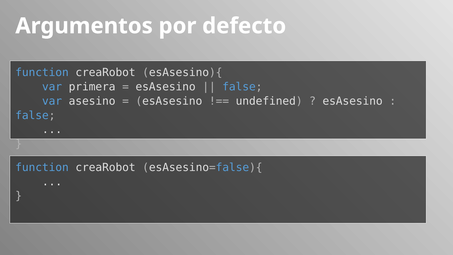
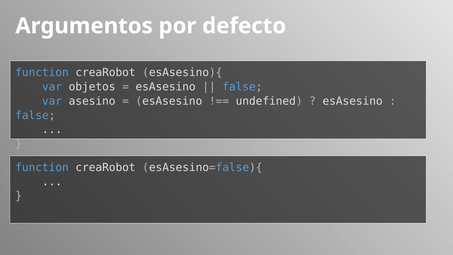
primera: primera -> objetos
